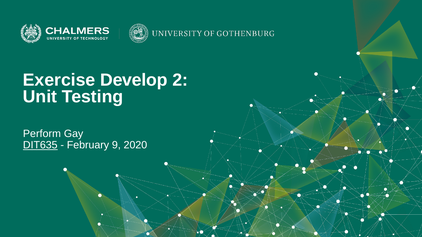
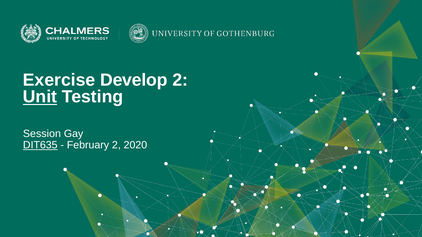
Unit underline: none -> present
Perform: Perform -> Session
February 9: 9 -> 2
